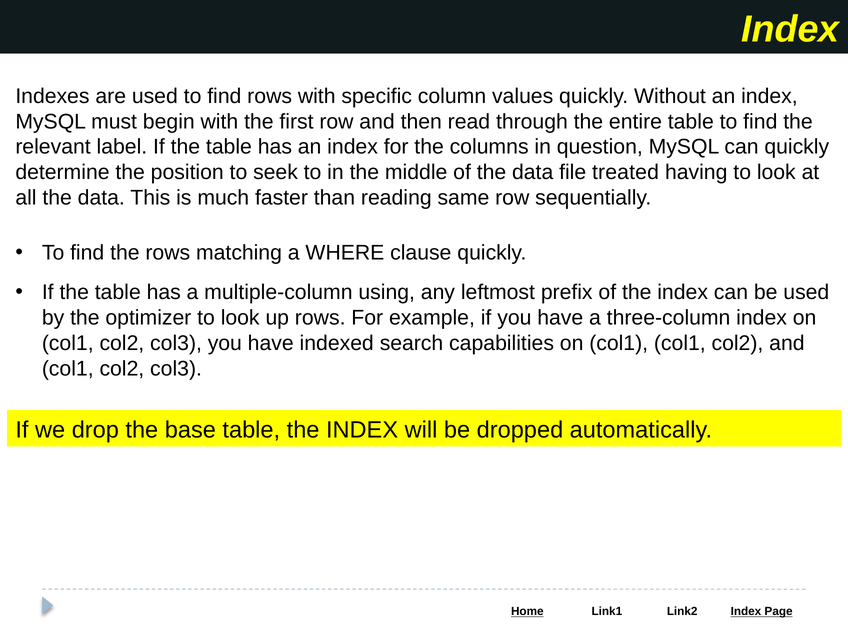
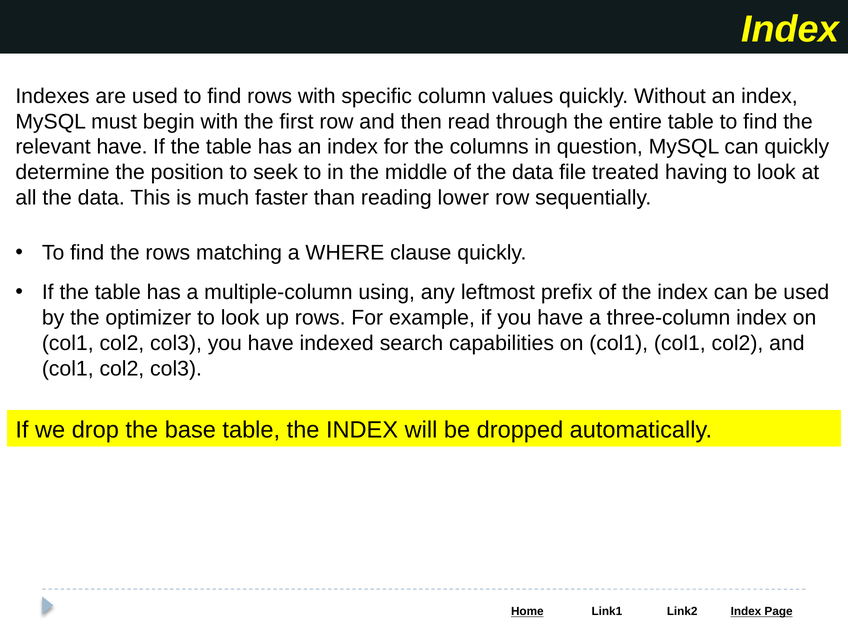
relevant label: label -> have
same: same -> lower
